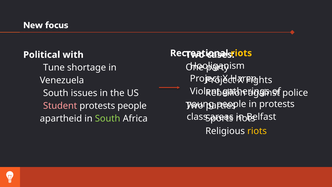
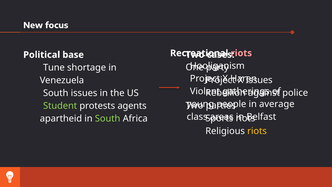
riots at (241, 53) colour: yellow -> pink
with: with -> base
Fights at (259, 80): Fights -> Issues
in protests: protests -> average
Student colour: pink -> light green
protests people: people -> agents
